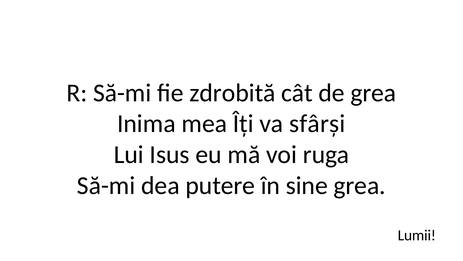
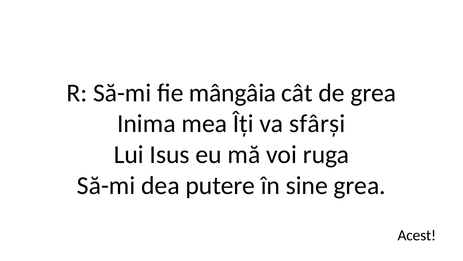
zdrobită: zdrobită -> mângâia
Lumii: Lumii -> Acest
